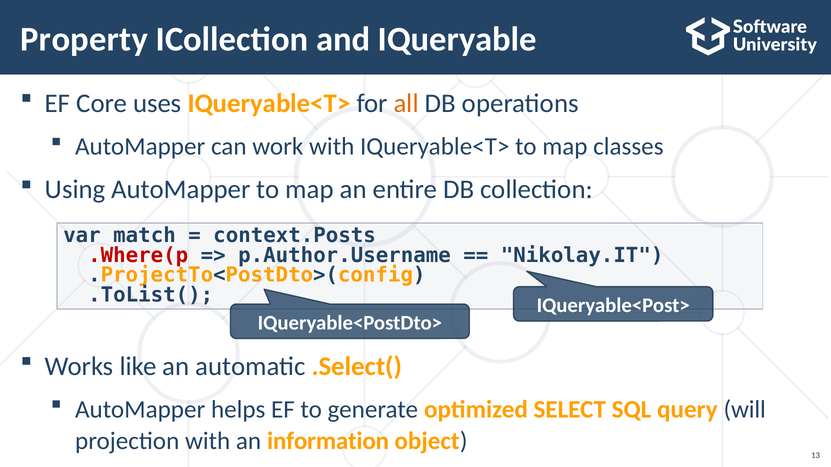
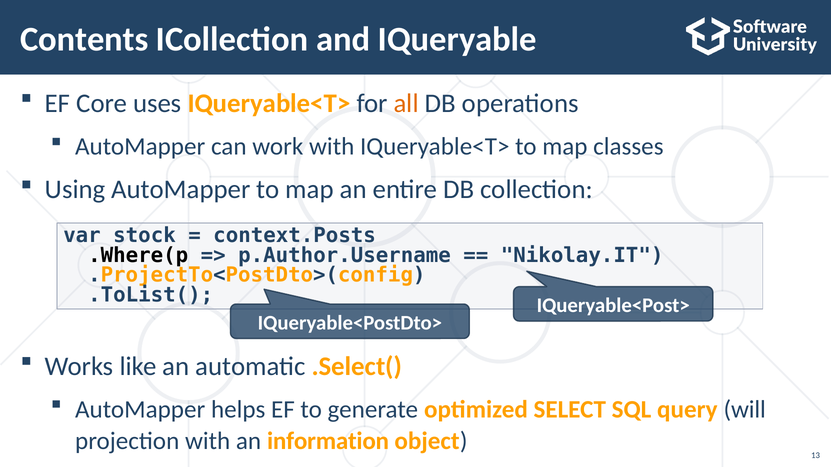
Property: Property -> Contents
match: match -> stock
.Where(p colour: red -> black
